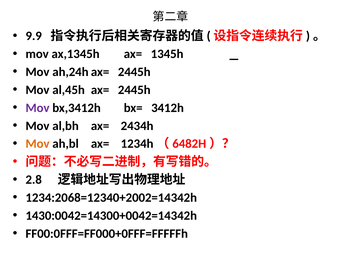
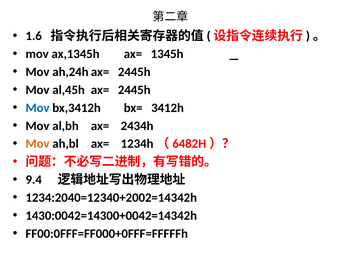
9.9: 9.9 -> 1.6
Mov at (38, 108) colour: purple -> blue
2.8: 2.8 -> 9.4
1234:2068=12340+2002=14342h: 1234:2068=12340+2002=14342h -> 1234:2040=12340+2002=14342h
